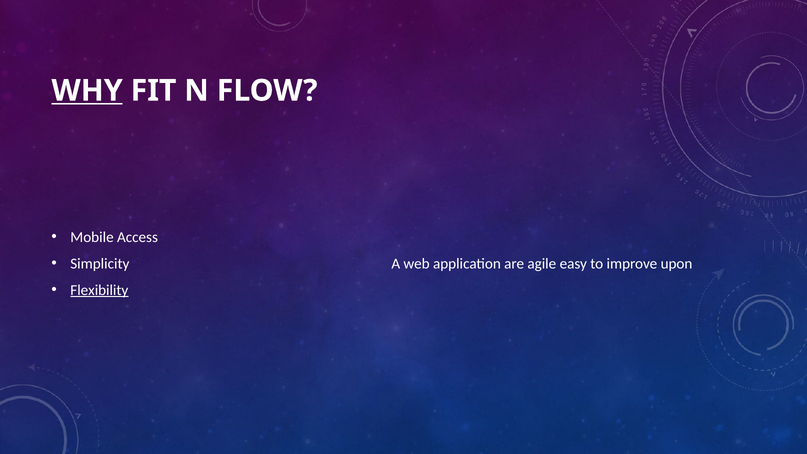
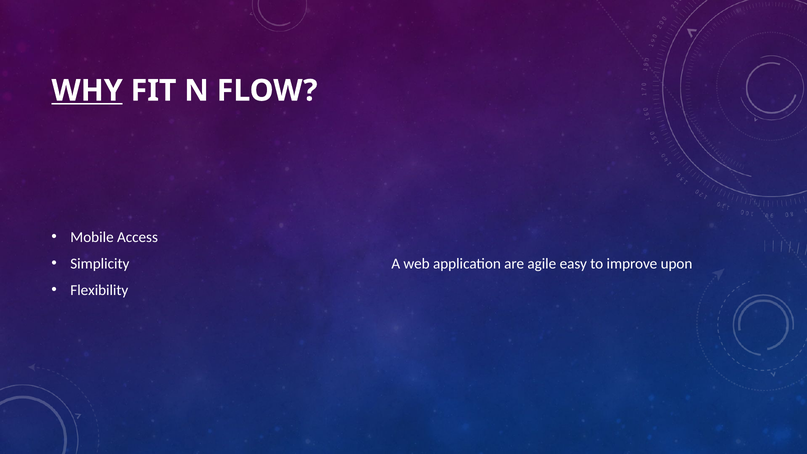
Flexibility underline: present -> none
